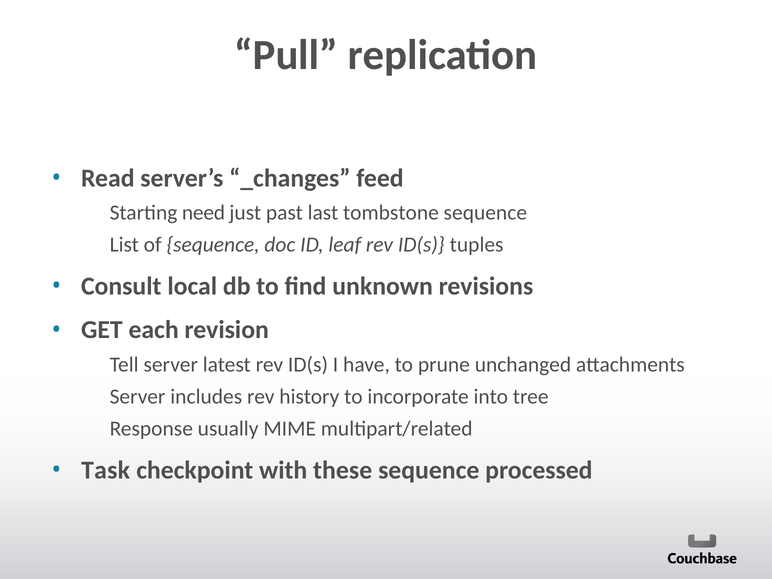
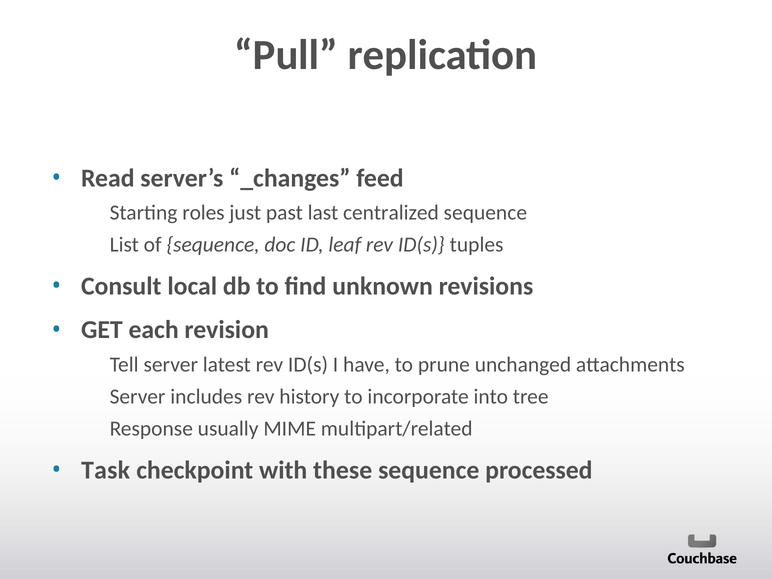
need: need -> roles
tombstone: tombstone -> centralized
